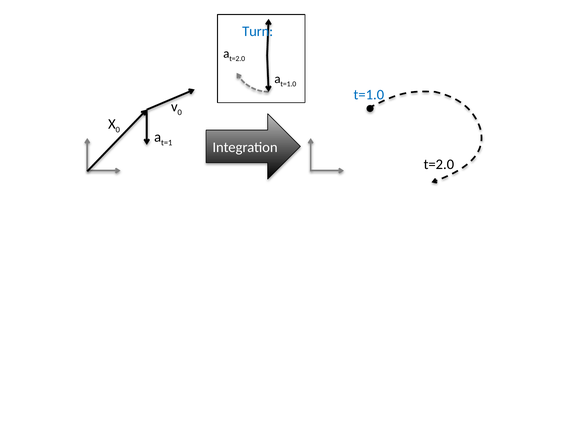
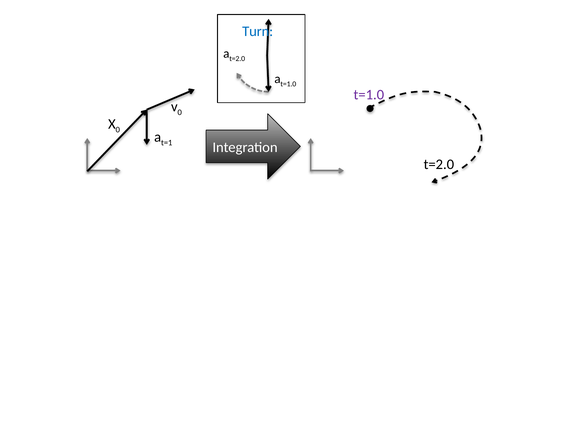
t=1.0 at (369, 95) colour: blue -> purple
